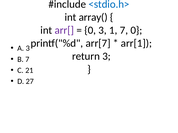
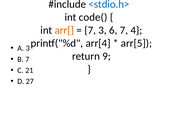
array(: array( -> code(
arr[ colour: purple -> orange
0 at (90, 30): 0 -> 7
1: 1 -> 6
7 0: 0 -> 4
arr[7: arr[7 -> arr[4
arr[1: arr[1 -> arr[5
return 3: 3 -> 9
